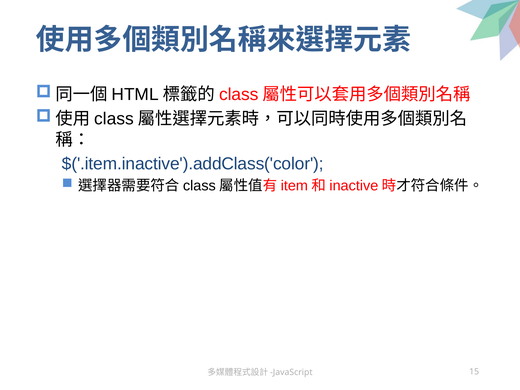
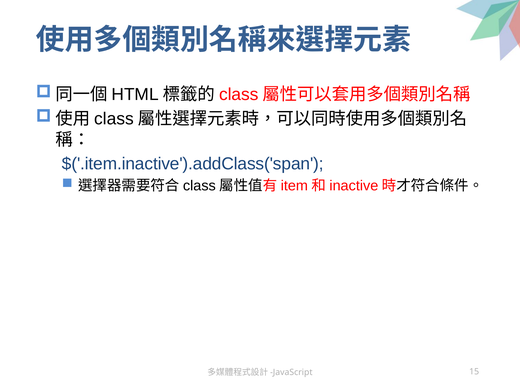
$('.item.inactive').addClass('color: $('.item.inactive').addClass('color -> $('.item.inactive').addClass('span
